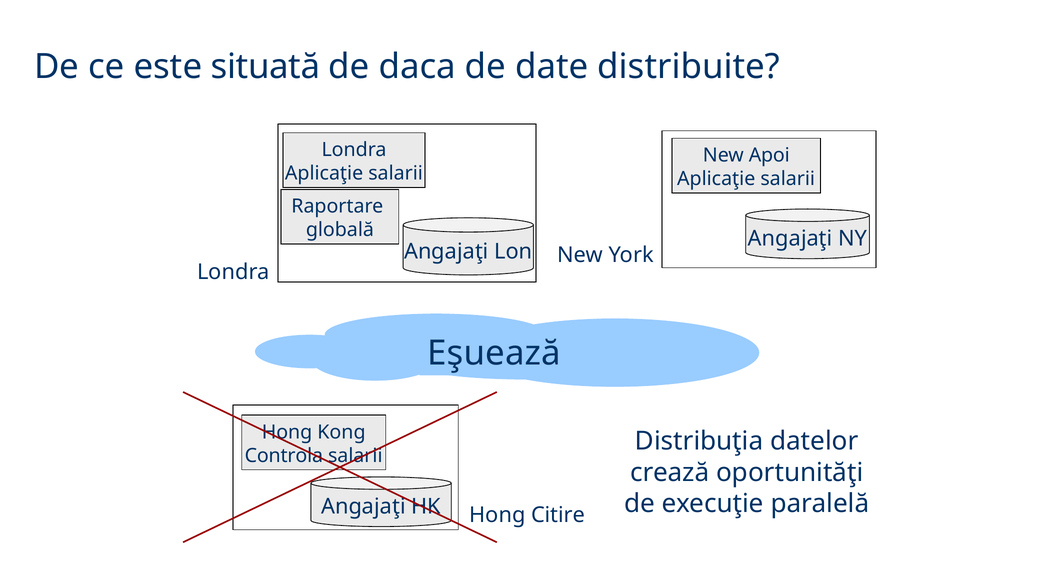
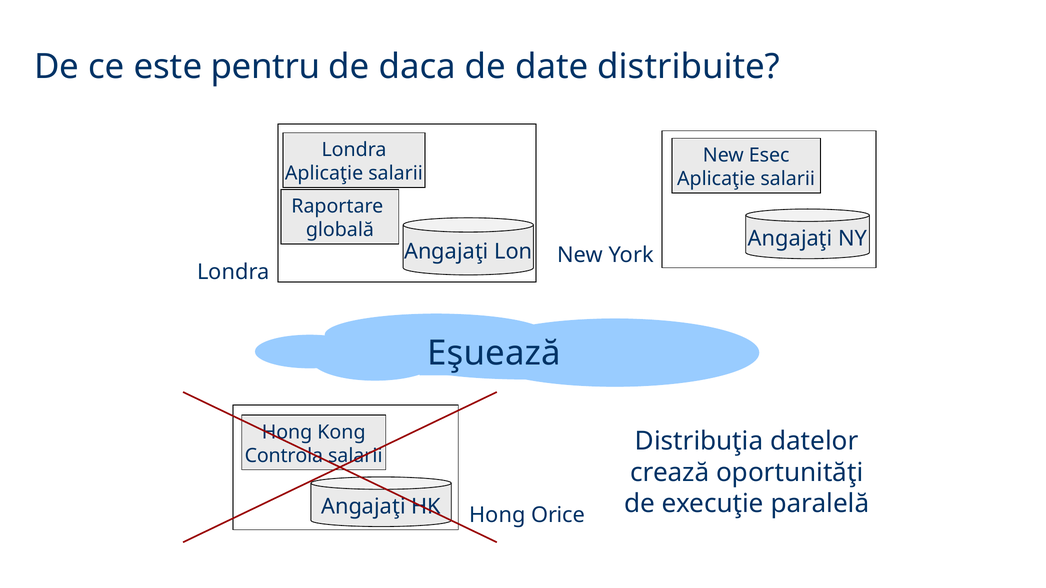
situată: situată -> pentru
Apoi: Apoi -> Esec
Citire: Citire -> Orice
